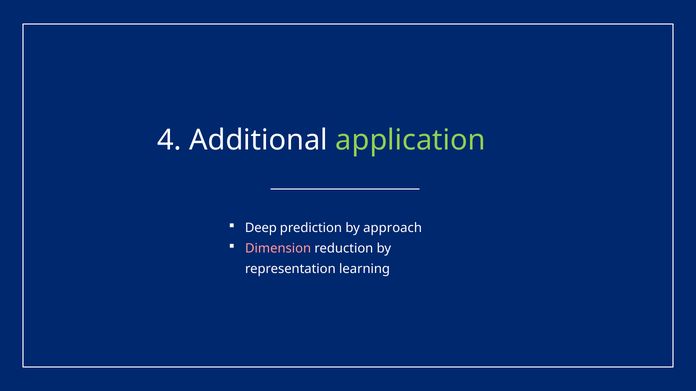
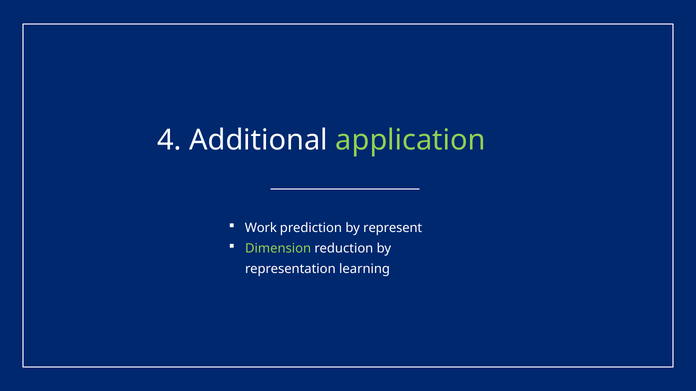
Deep: Deep -> Work
approach: approach -> represent
Dimension colour: pink -> light green
